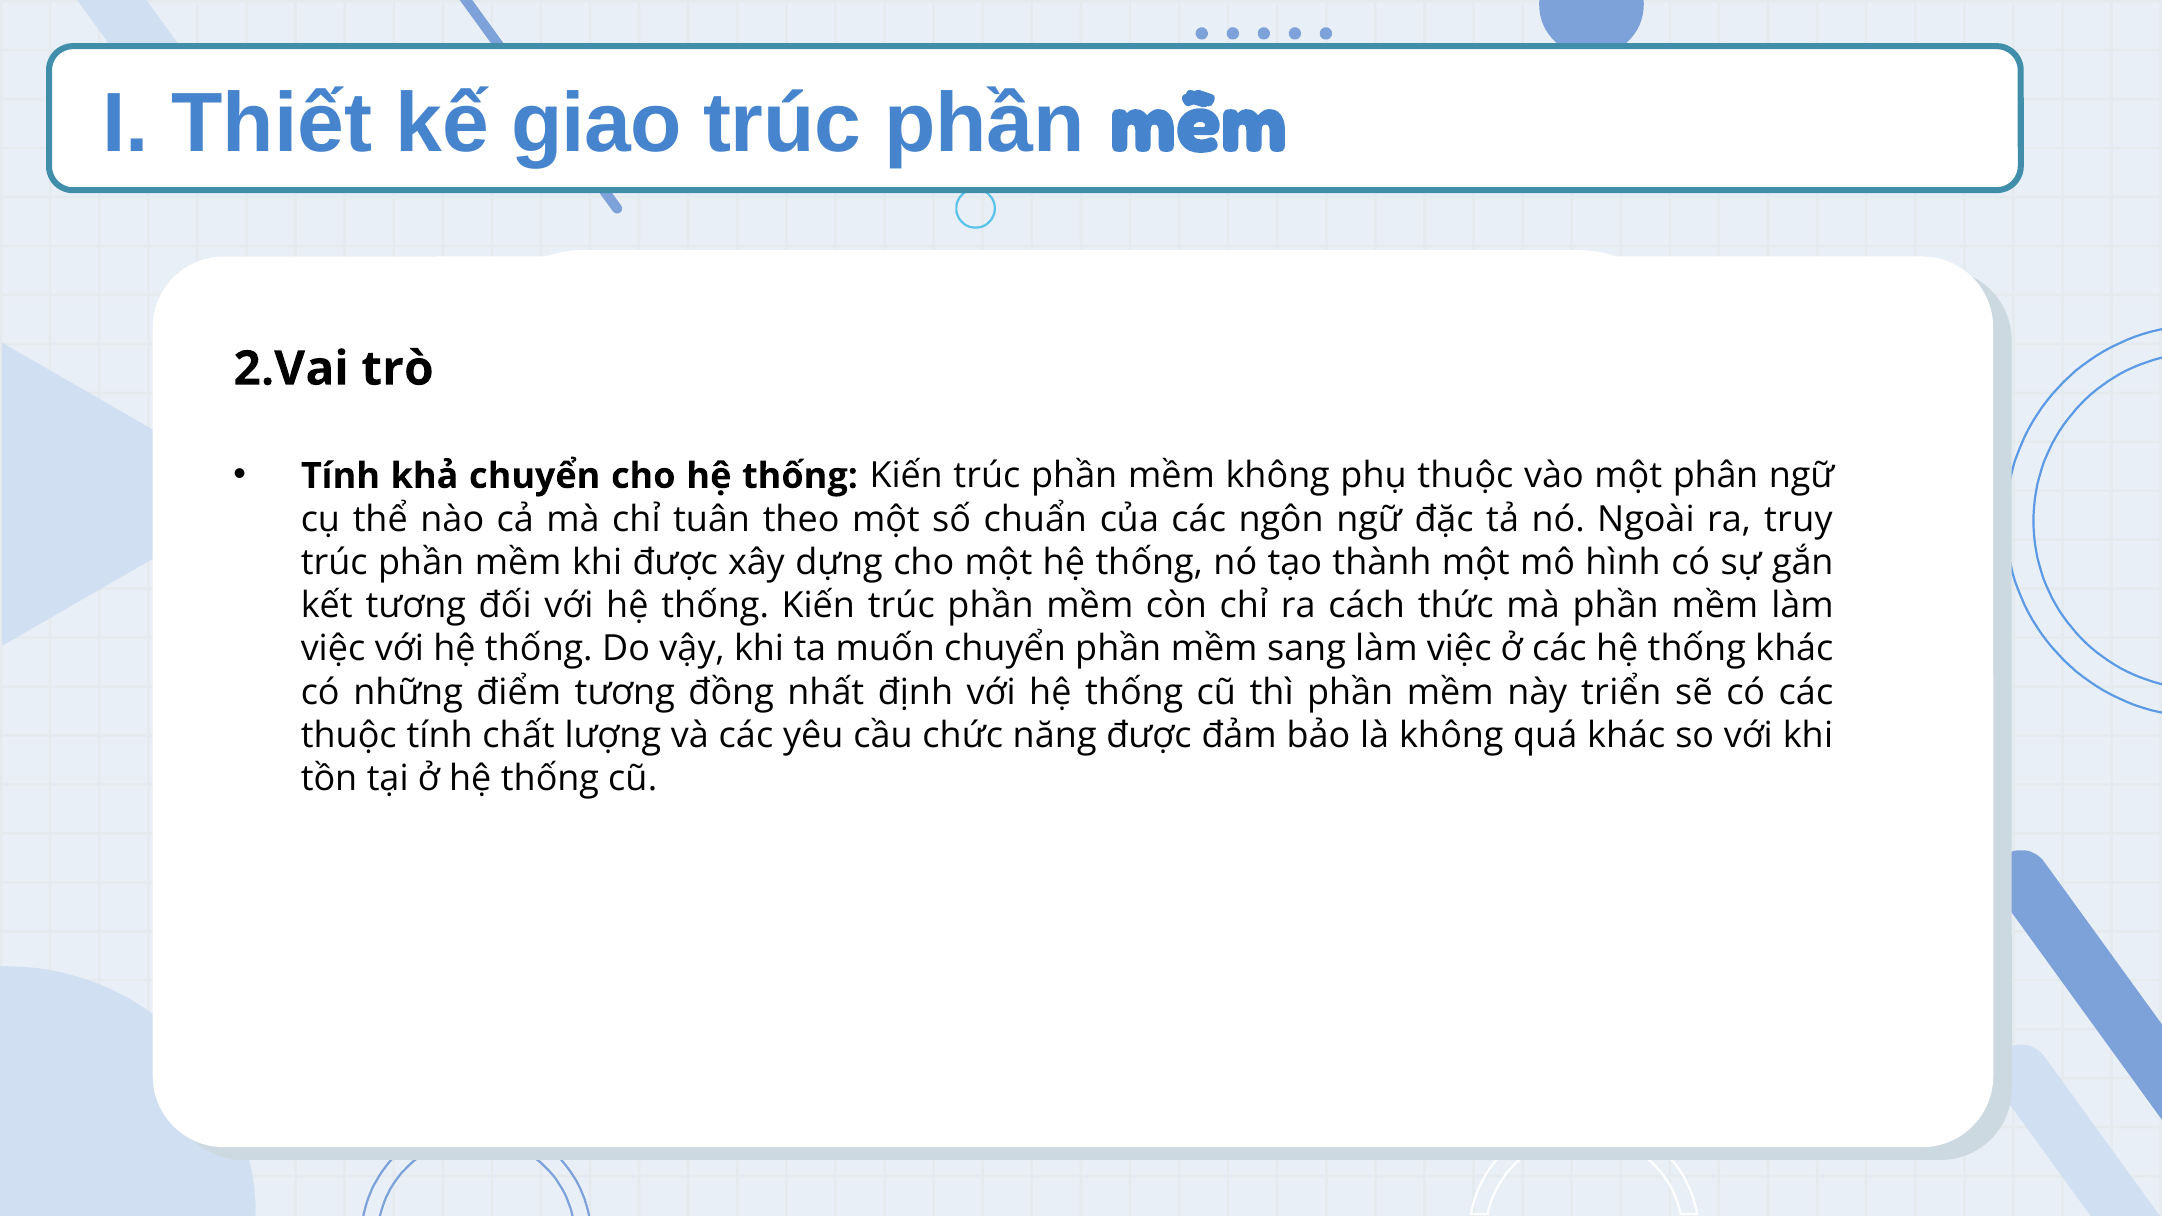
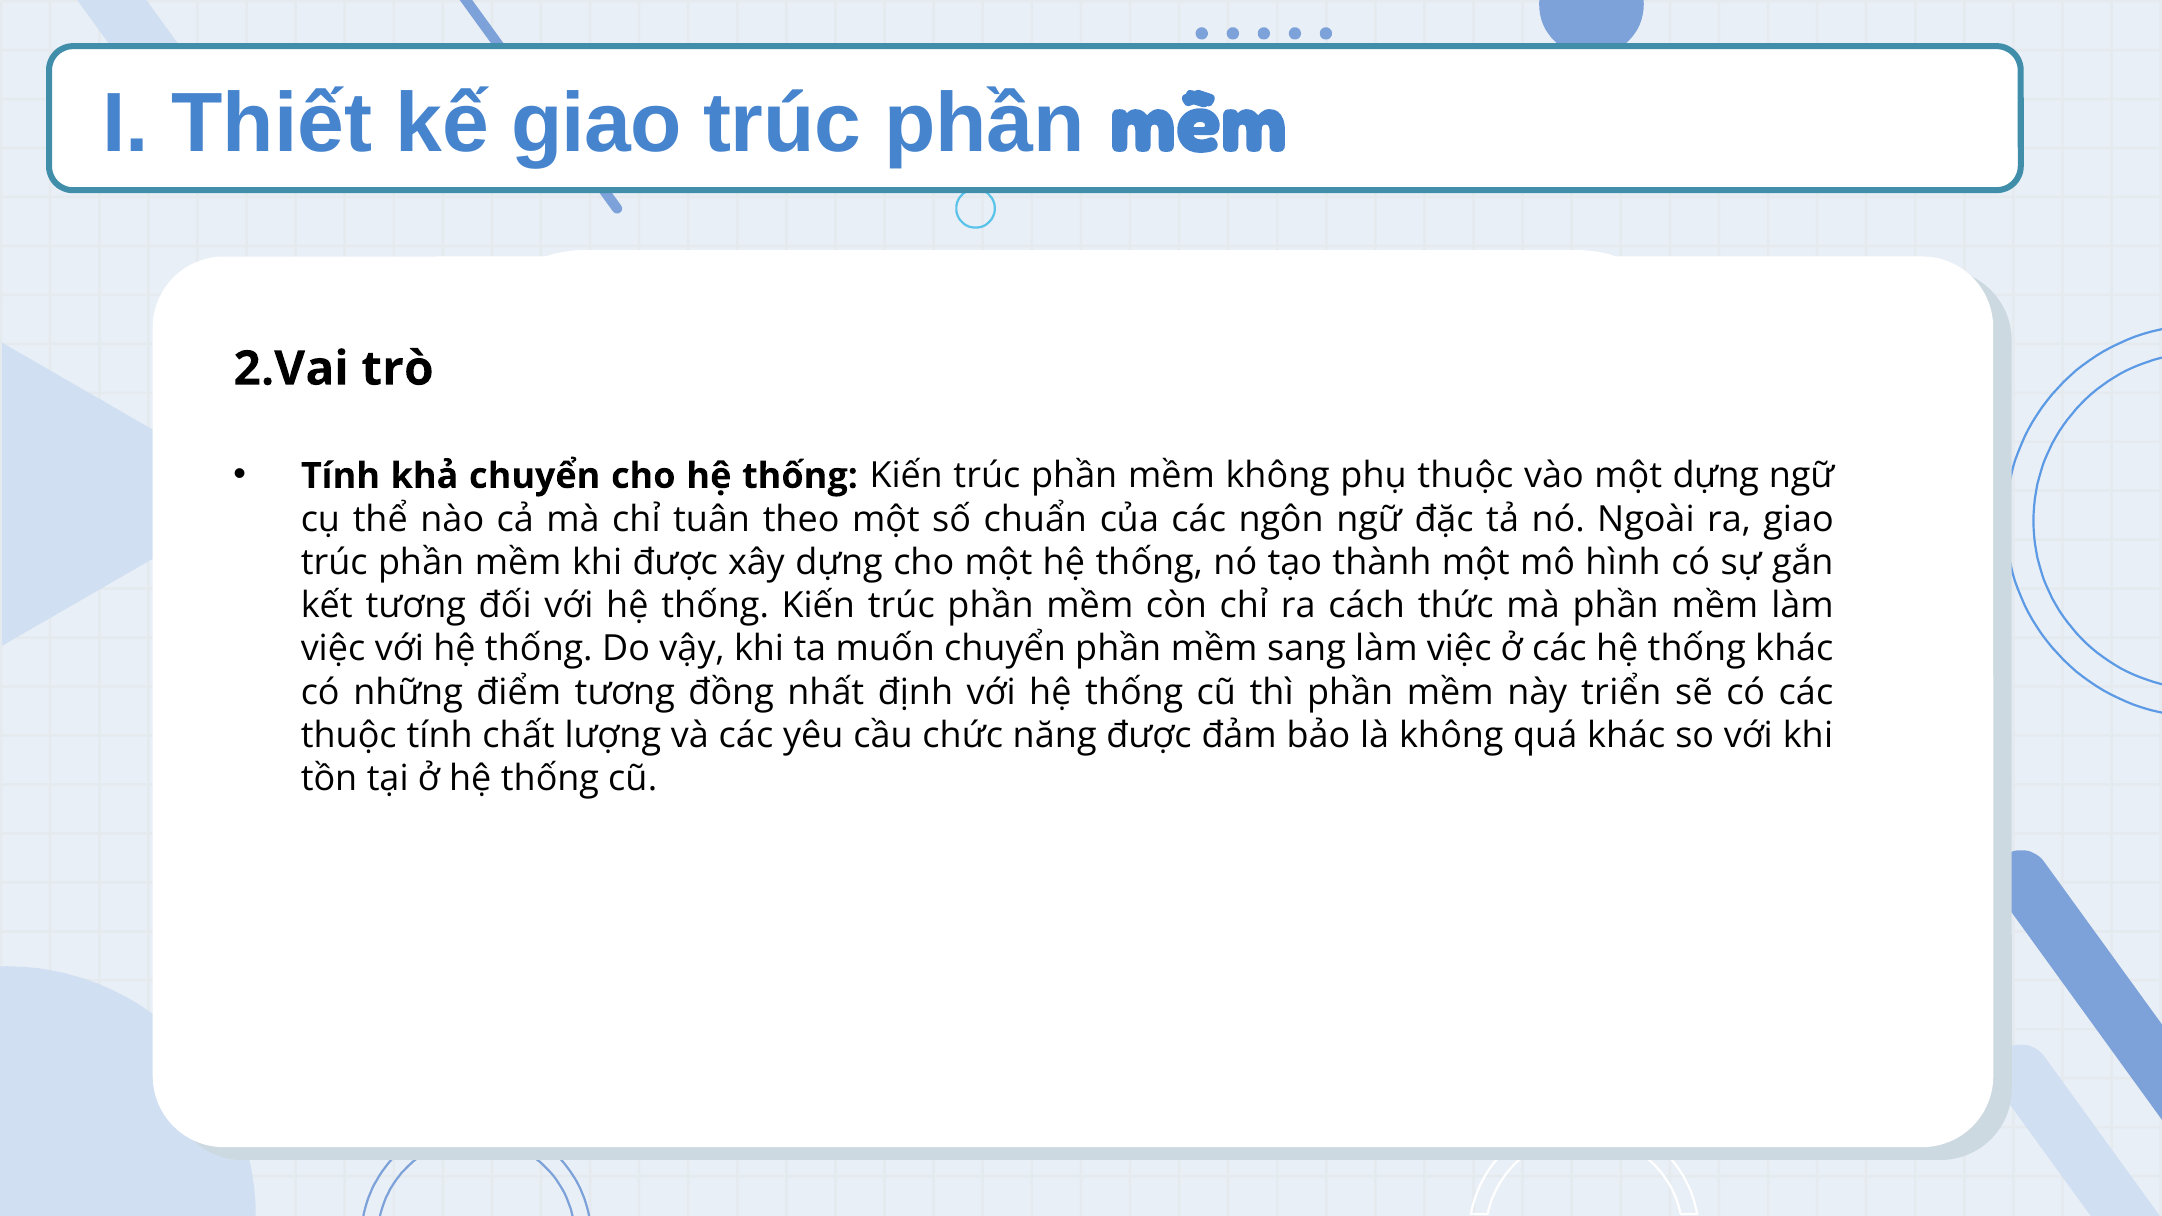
một phân: phân -> dựng
ra truy: truy -> giao
